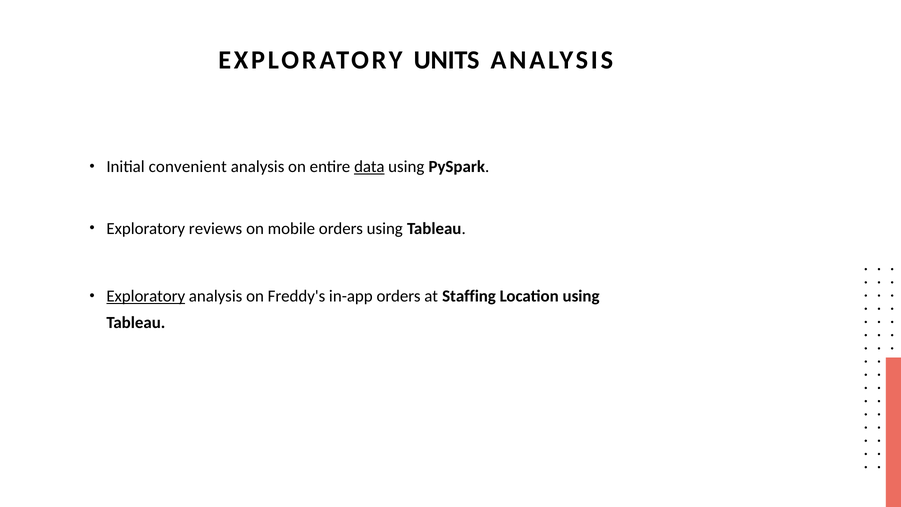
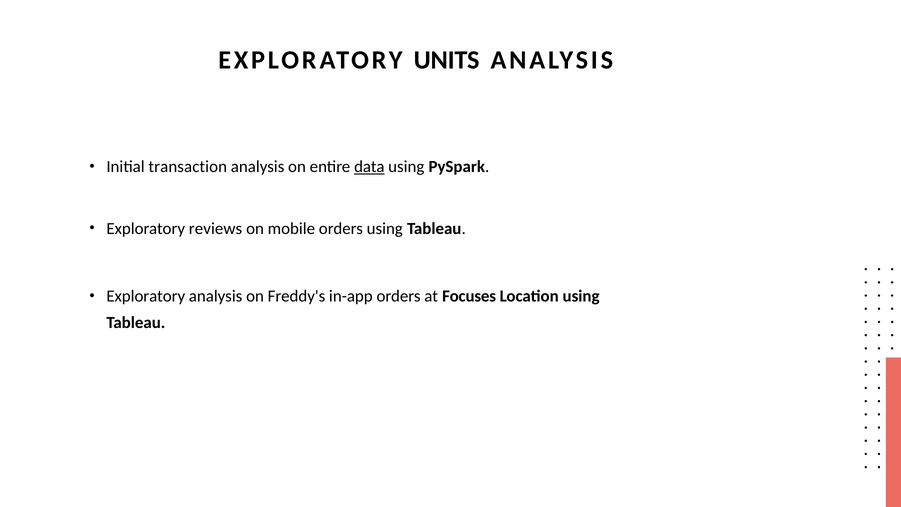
convenient: convenient -> transaction
Exploratory at (146, 296) underline: present -> none
Staffing: Staffing -> Focuses
